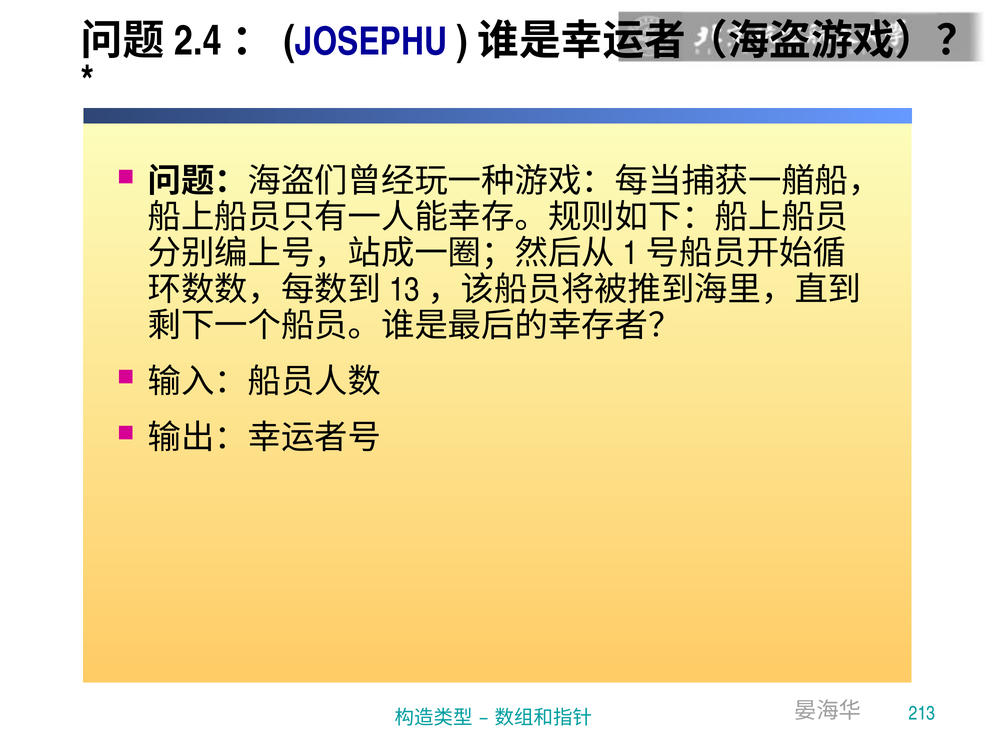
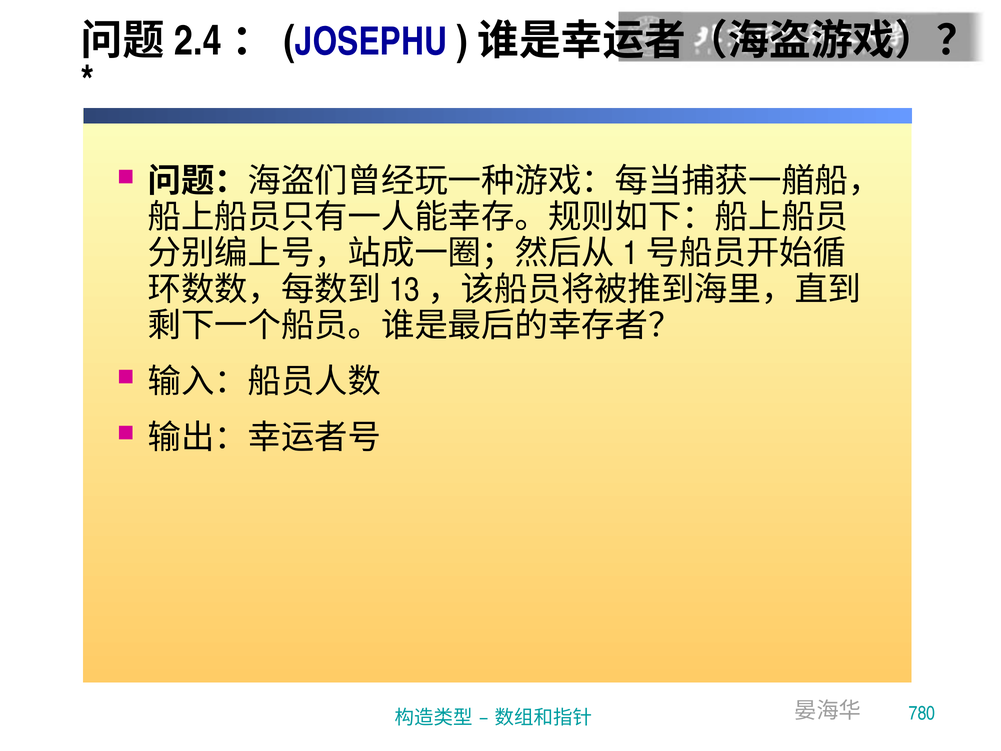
213: 213 -> 780
